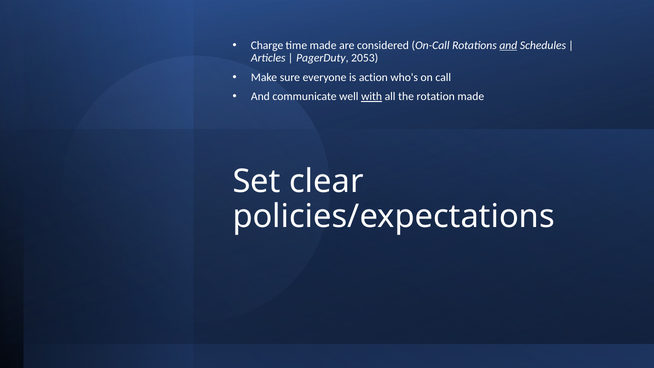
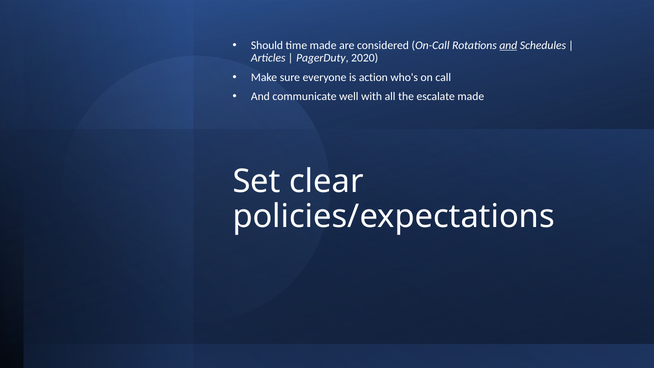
Charge: Charge -> Should
2053: 2053 -> 2020
with underline: present -> none
rotation: rotation -> escalate
